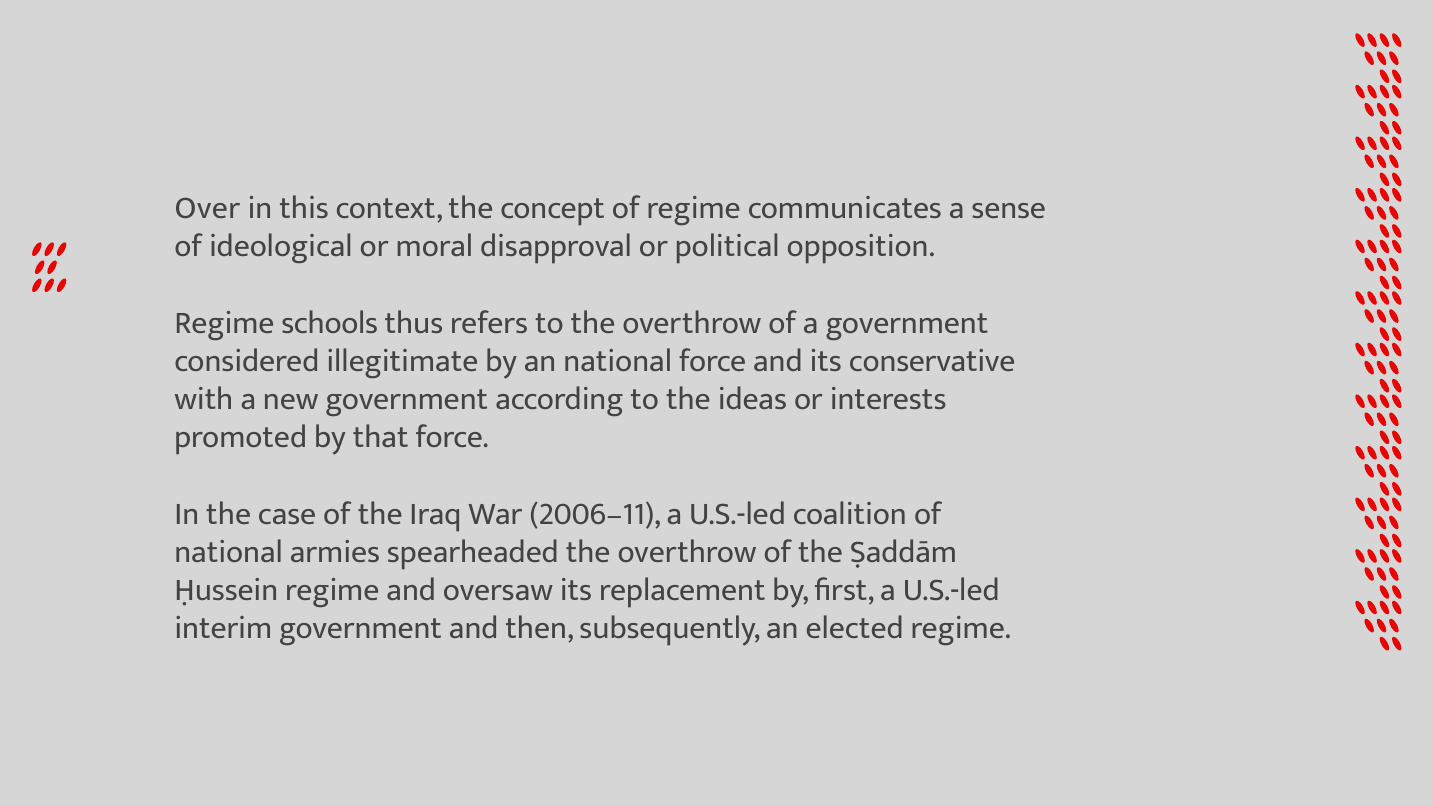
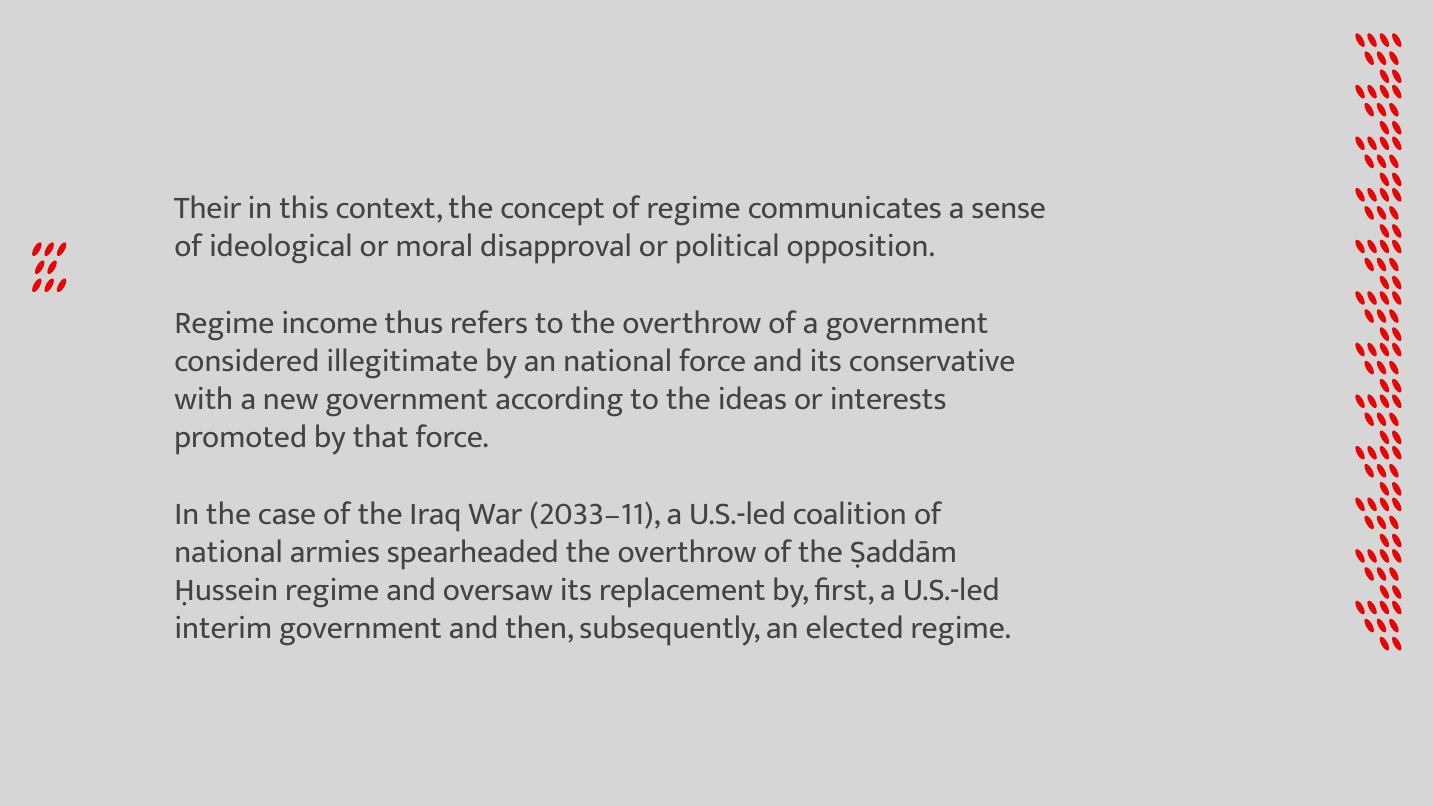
Over: Over -> Their
schools: schools -> income
2006–11: 2006–11 -> 2033–11
